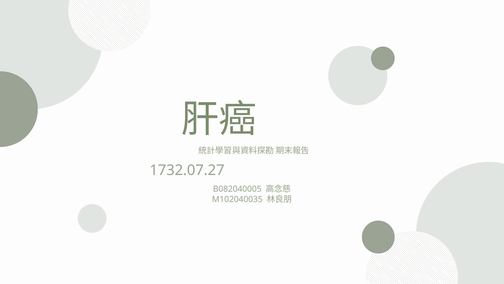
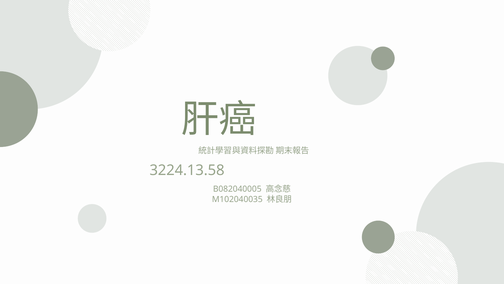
1732.07.27: 1732.07.27 -> 3224.13.58
